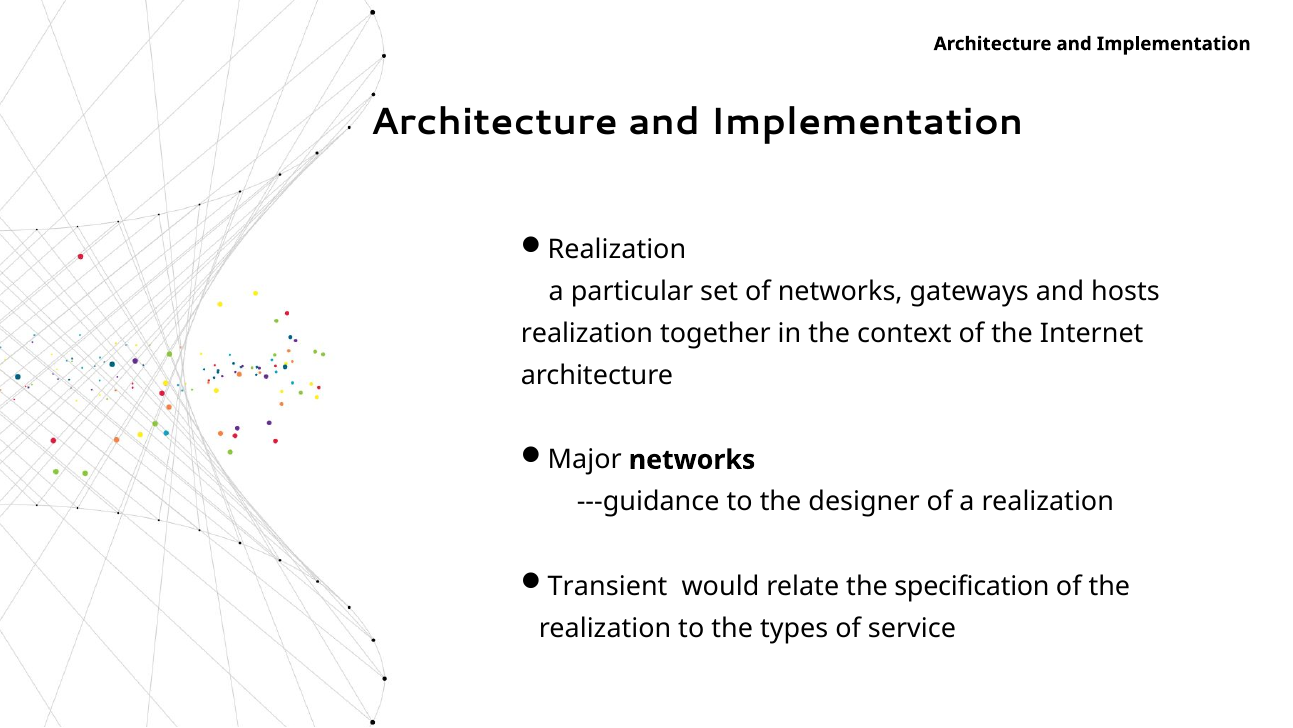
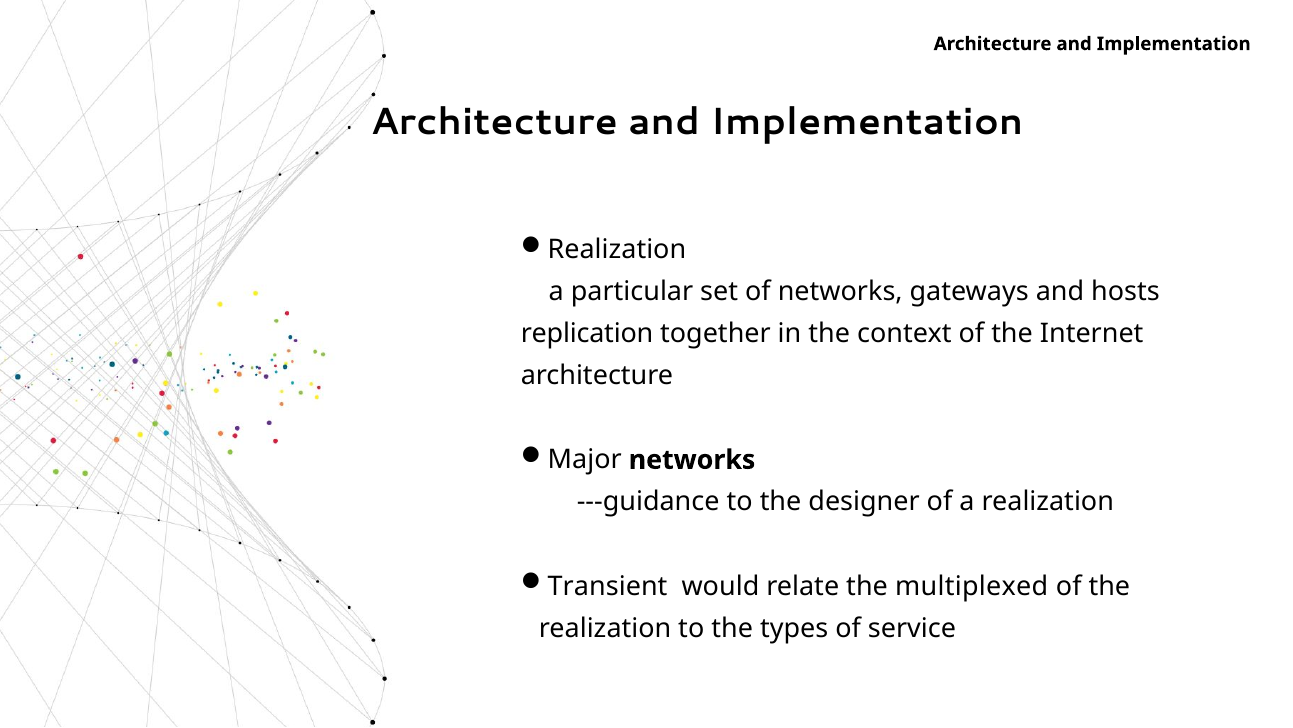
realization at (587, 333): realization -> replication
specification: specification -> multiplexed
